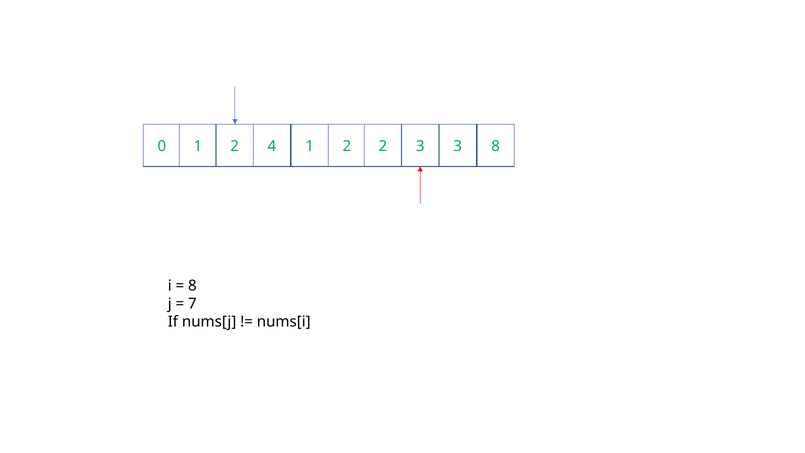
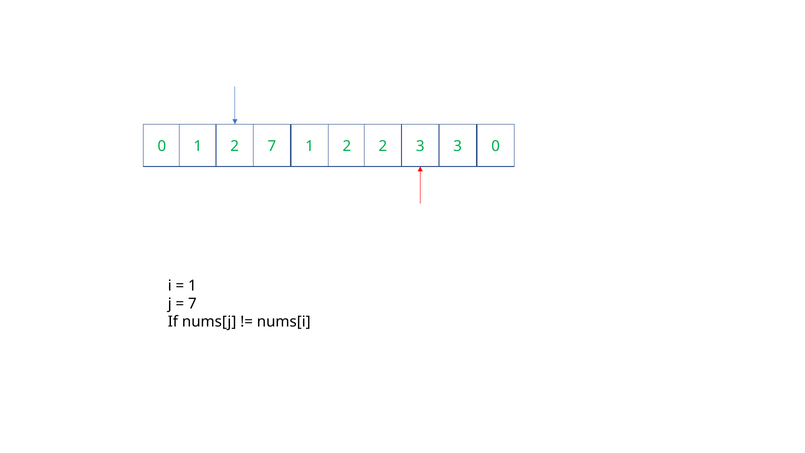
2 4: 4 -> 7
0 8: 8 -> 0
8 at (192, 286): 8 -> 1
